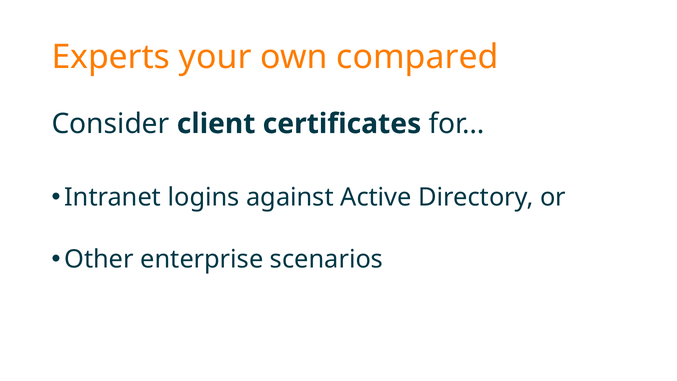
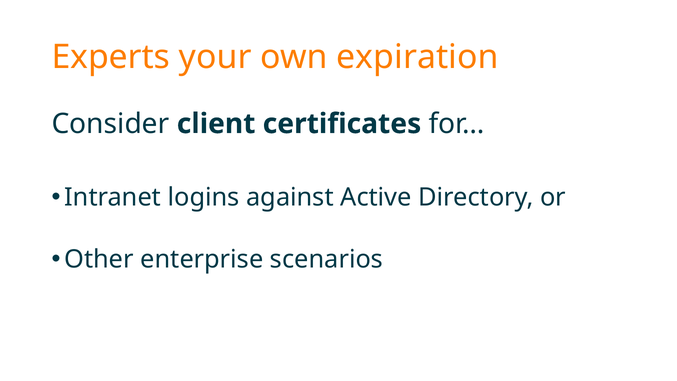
compared: compared -> expiration
